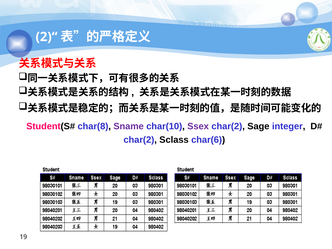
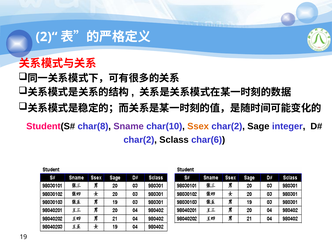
Ssex colour: purple -> orange
